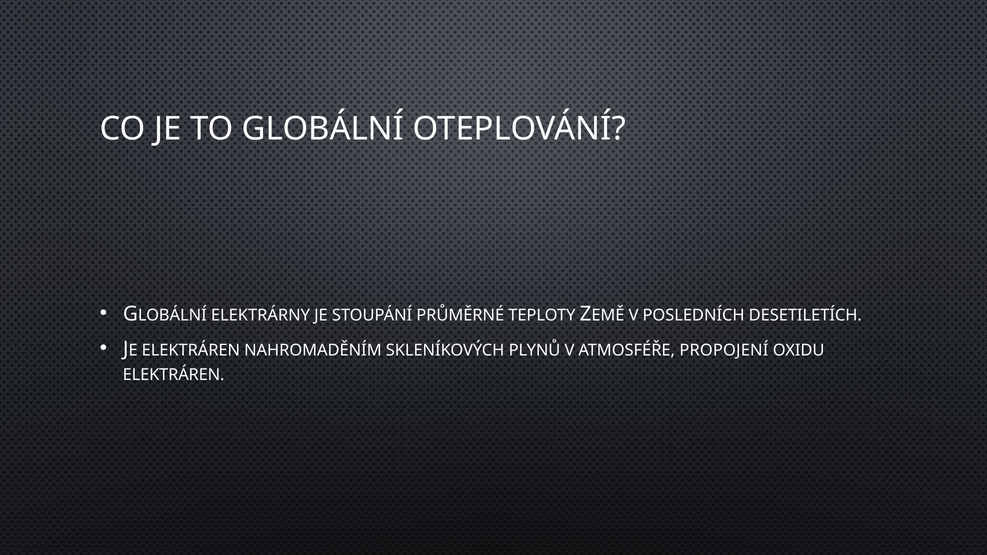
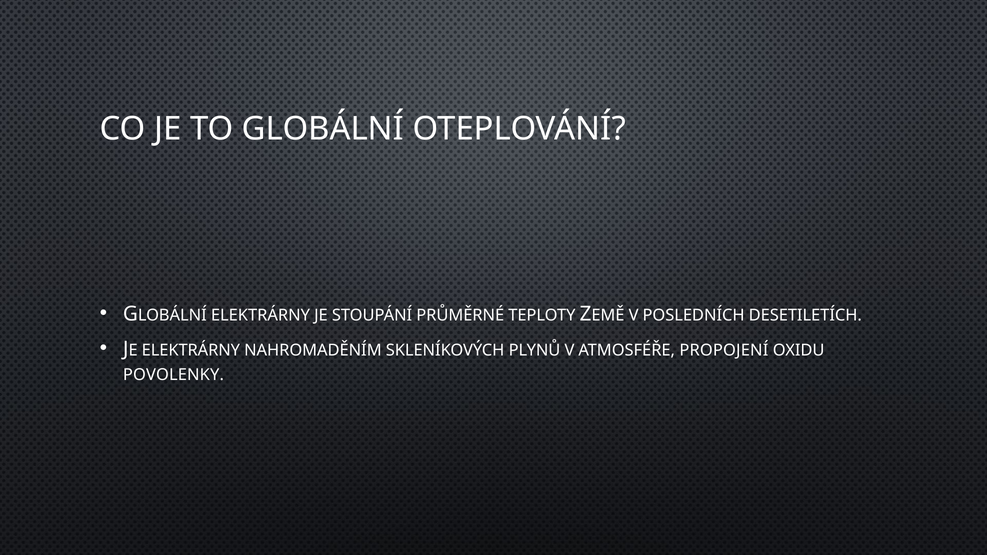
ELEKTRÁREN at (191, 350): ELEKTRÁREN -> ELEKTRÁRNY
ELEKTRÁREN at (174, 375): ELEKTRÁREN -> POVOLENKY
